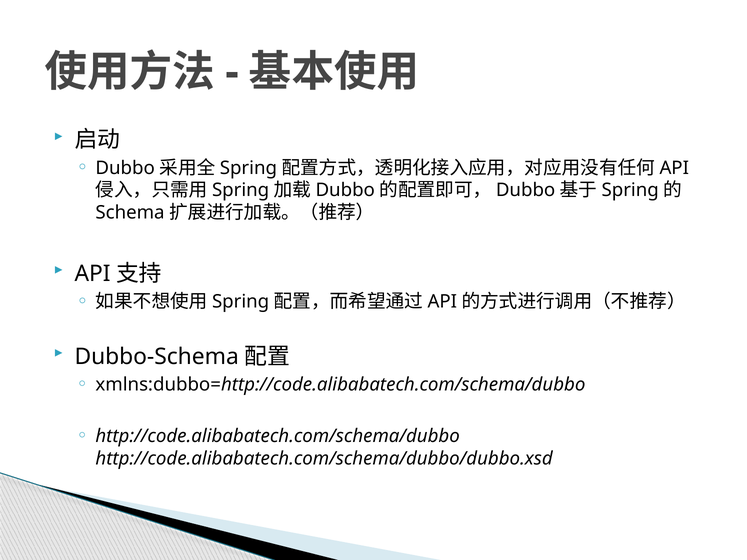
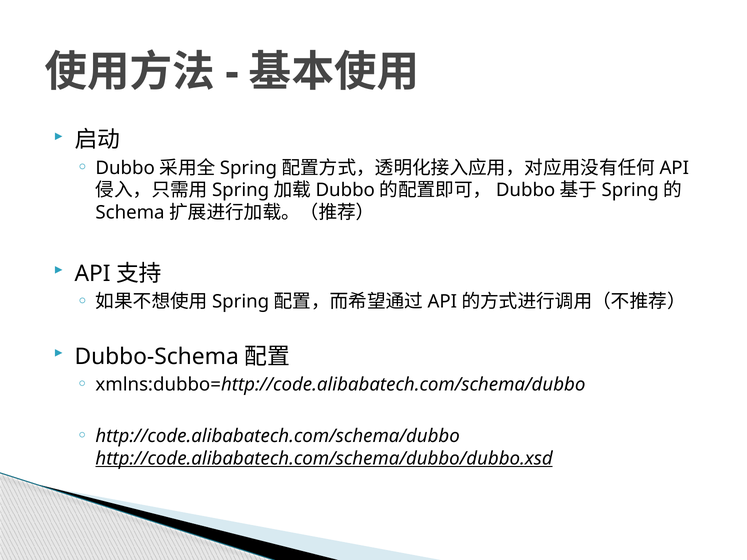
http://code.alibabatech.com/schema/dubbo/dubbo.xsd underline: none -> present
